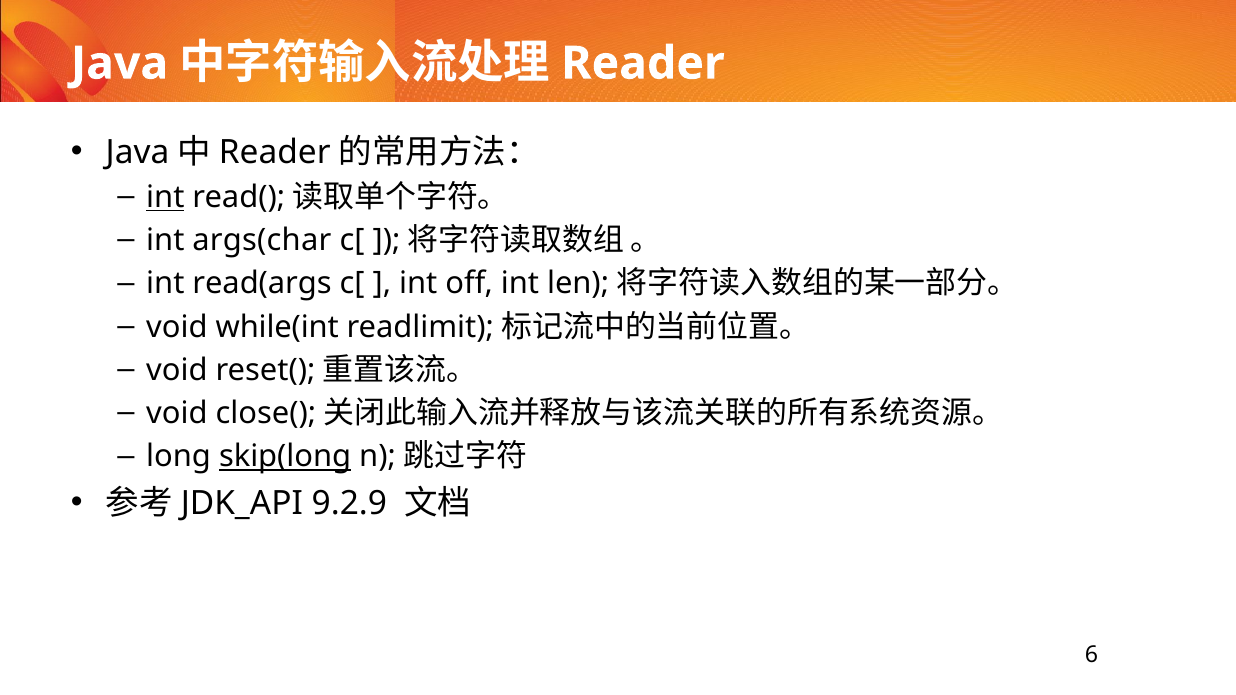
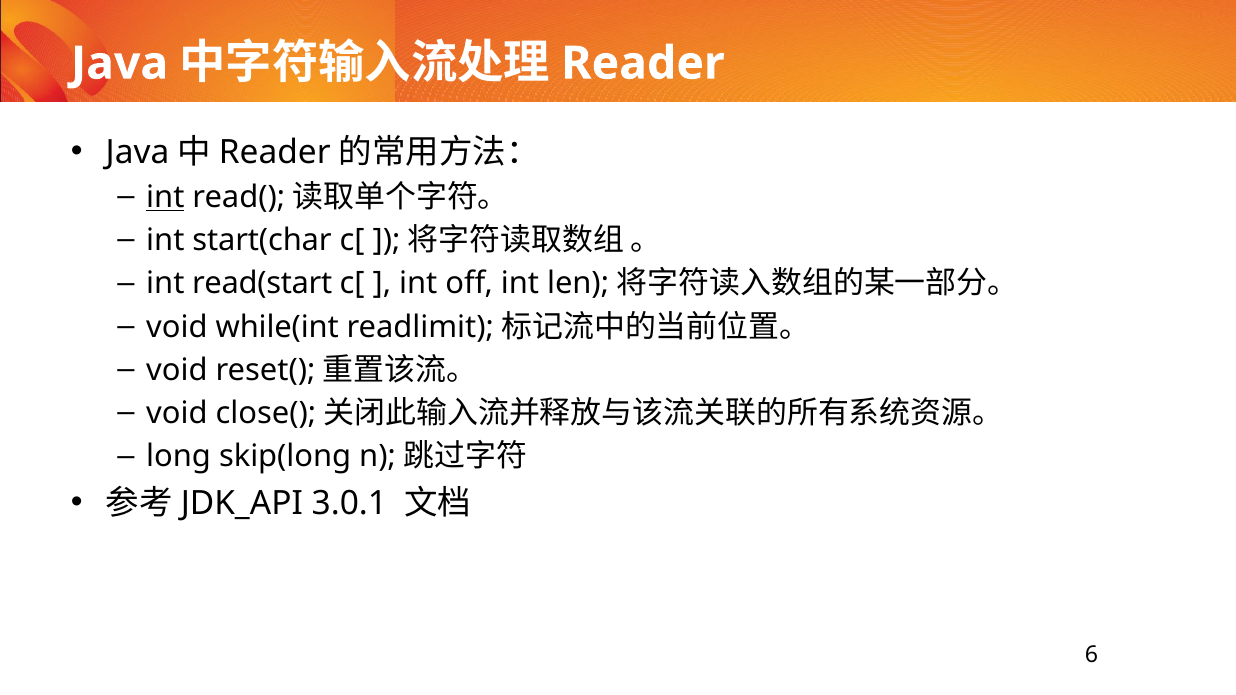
args(char: args(char -> start(char
read(args: read(args -> read(start
skip(long underline: present -> none
9.2.9: 9.2.9 -> 3.0.1
